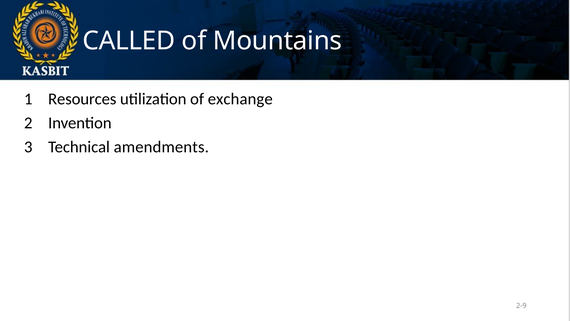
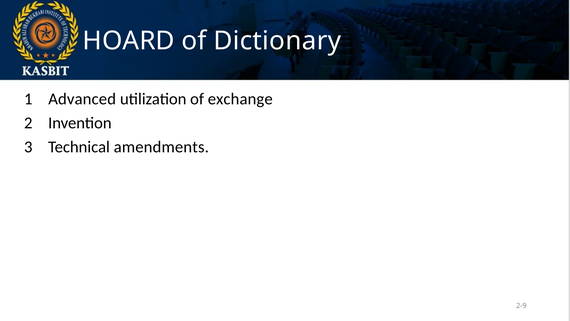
CALLED: CALLED -> HOARD
Mountains: Mountains -> Dictionary
Resources: Resources -> Advanced
